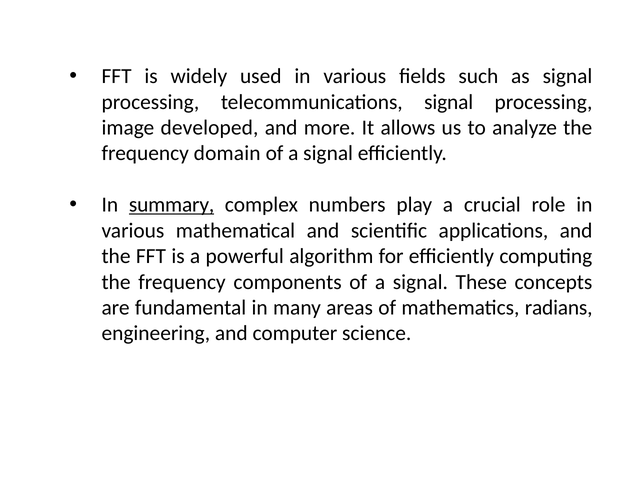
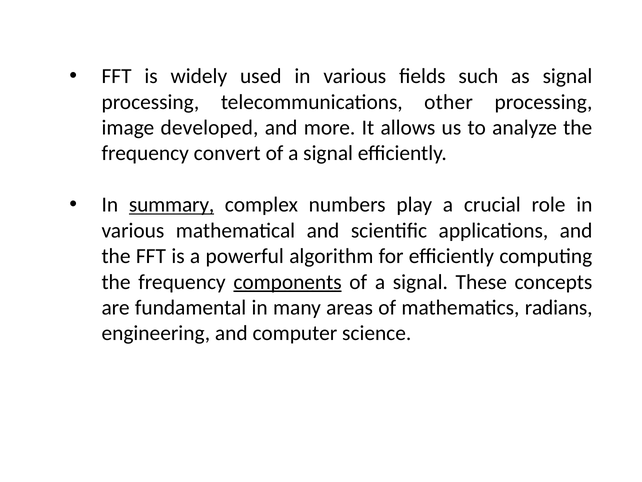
telecommunications signal: signal -> other
domain: domain -> convert
components underline: none -> present
